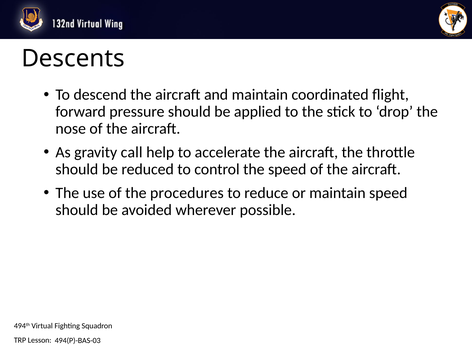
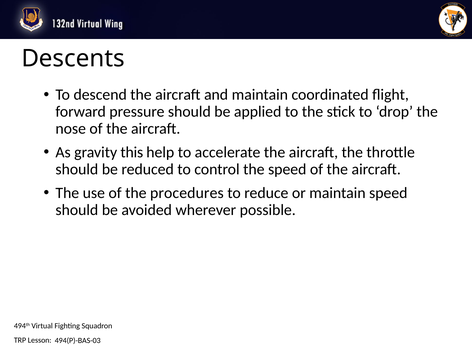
call: call -> this
